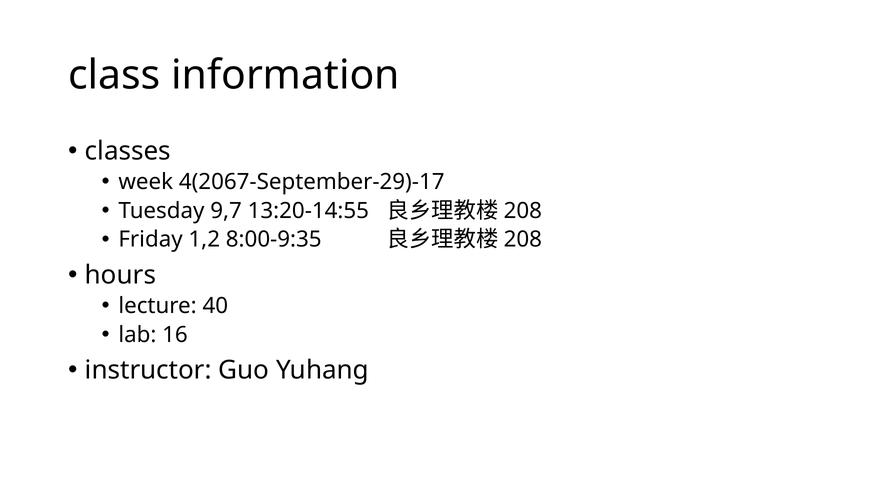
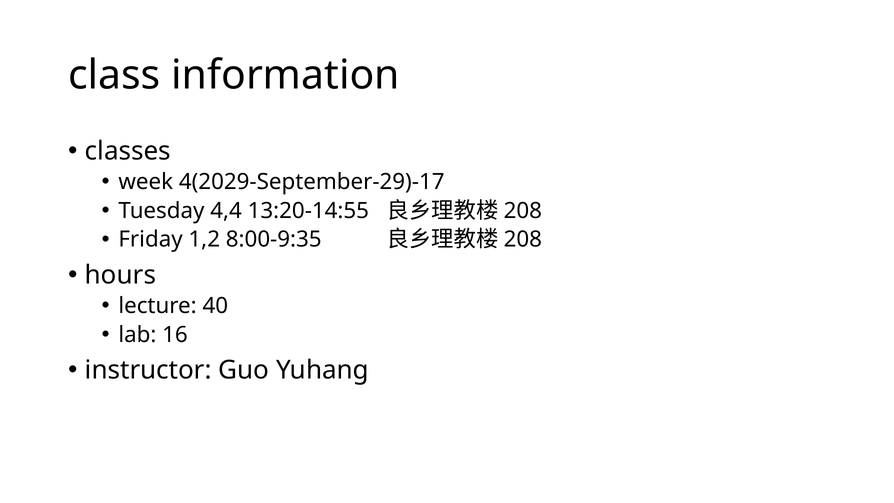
4(2067-September-29)-17: 4(2067-September-29)-17 -> 4(2029-September-29)-17
9,7: 9,7 -> 4,4
